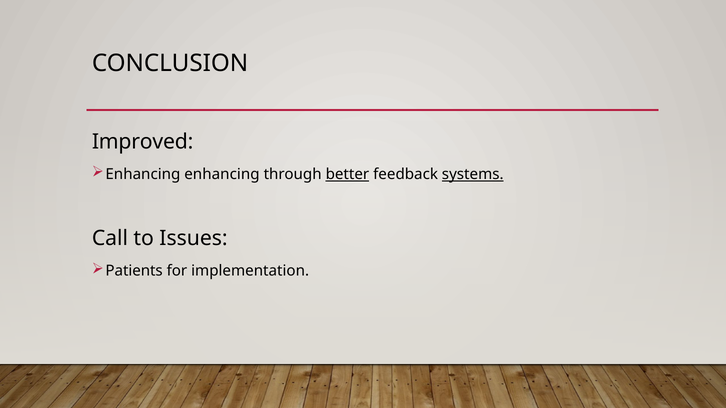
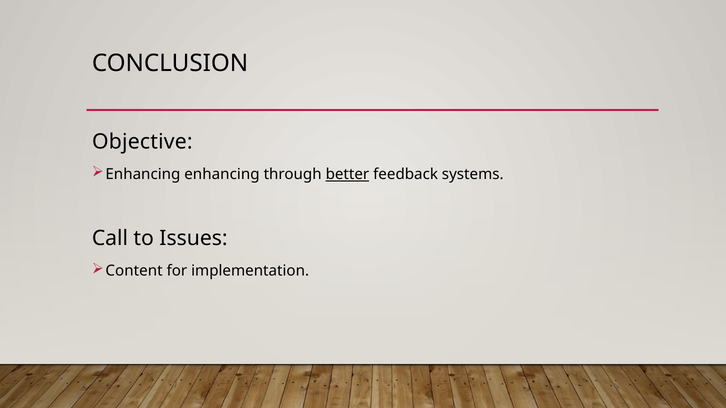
Improved: Improved -> Objective
systems underline: present -> none
Patients: Patients -> Content
